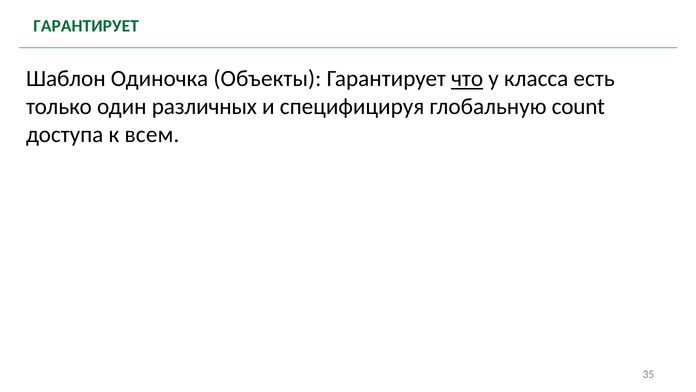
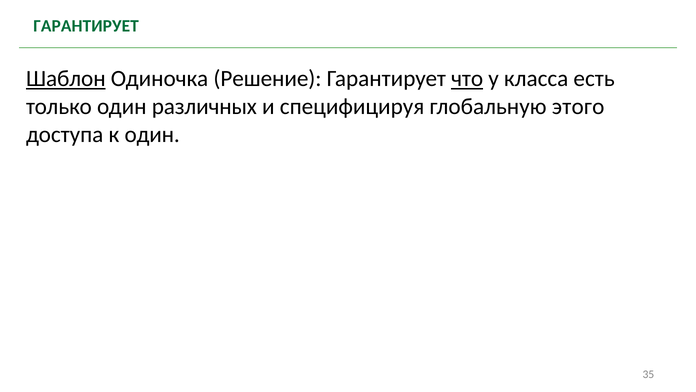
Шаблон underline: none -> present
Объекты: Объекты -> Решение
count: count -> этого
к всем: всем -> один
